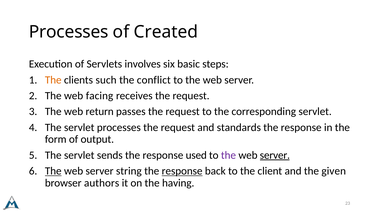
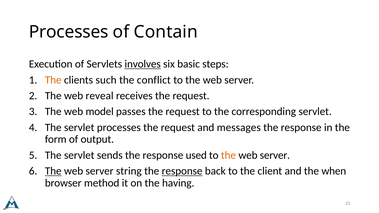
Created: Created -> Contain
involves underline: none -> present
facing: facing -> reveal
return: return -> model
standards: standards -> messages
the at (228, 155) colour: purple -> orange
server at (275, 155) underline: present -> none
given: given -> when
authors: authors -> method
